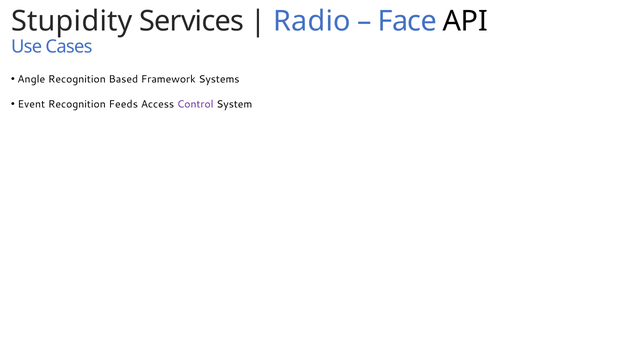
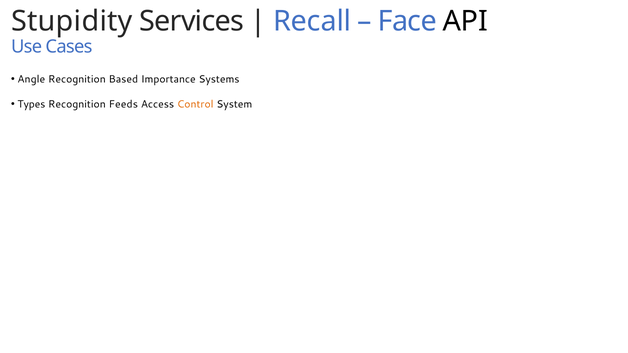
Radio: Radio -> Recall
Framework: Framework -> Importance
Event: Event -> Types
Control colour: purple -> orange
